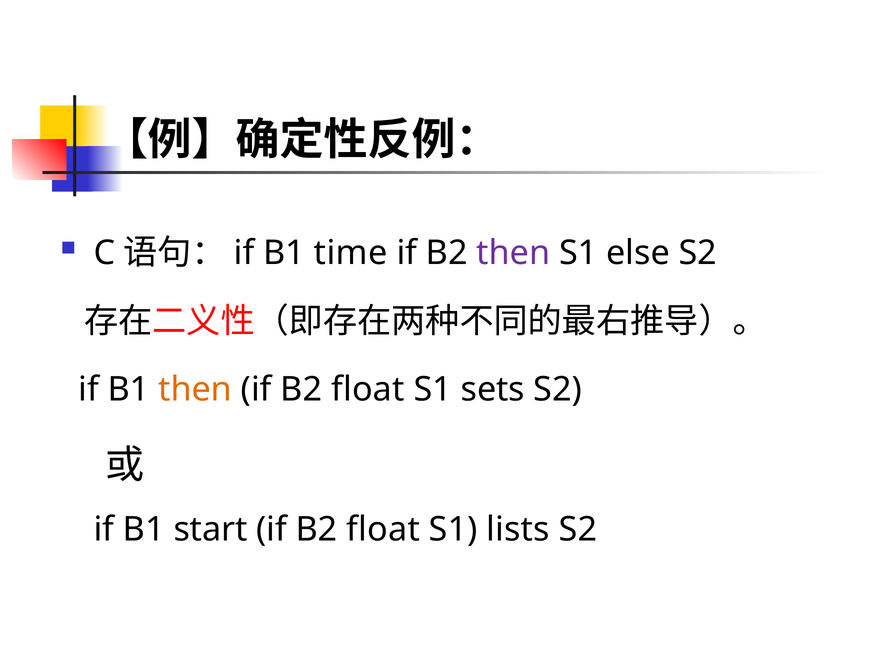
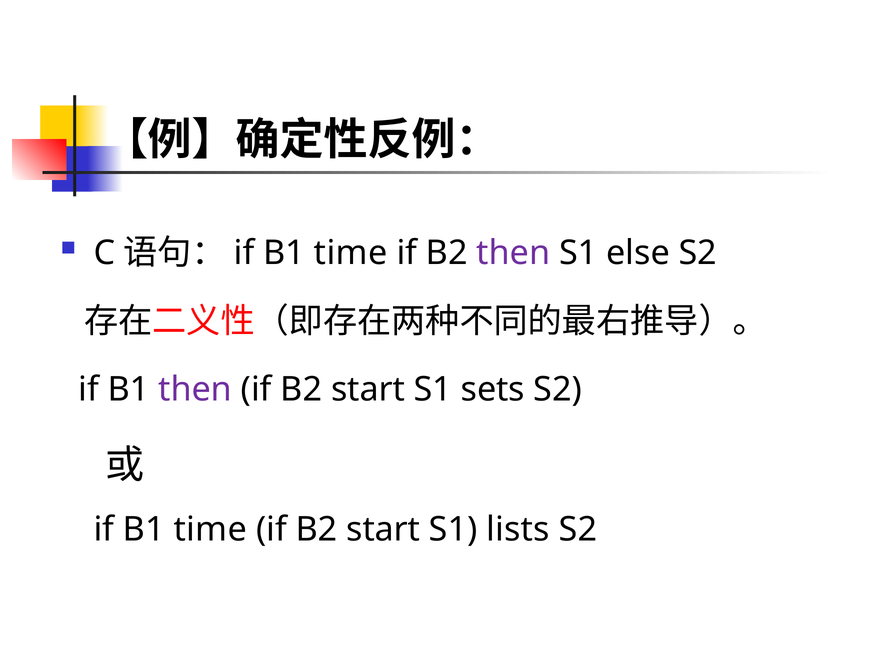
then at (195, 390) colour: orange -> purple
float at (368, 390): float -> start
start at (210, 529): start -> time
float at (383, 529): float -> start
